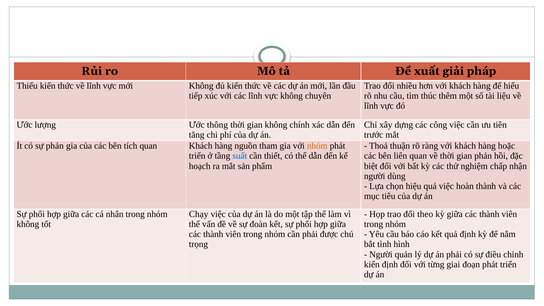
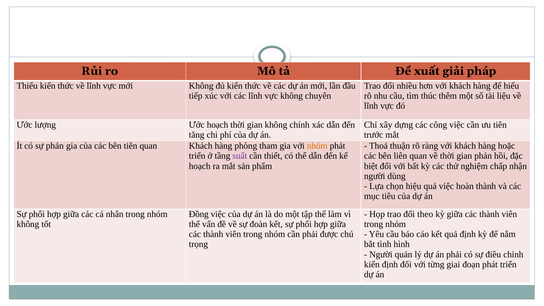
Ước thông: thông -> hoạch
bên tích: tích -> tiên
nguồn: nguồn -> phòng
suất colour: blue -> purple
Chạy: Chạy -> Đồng
